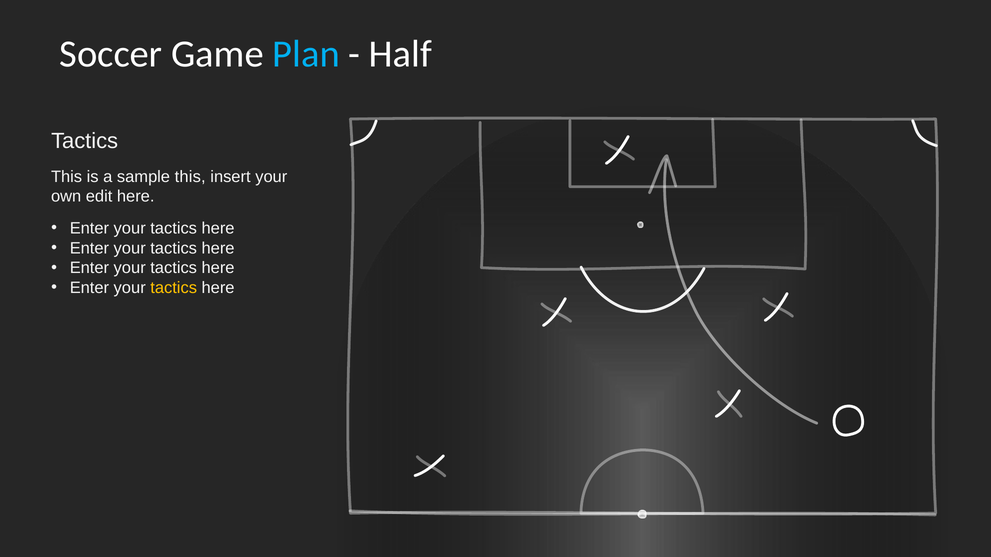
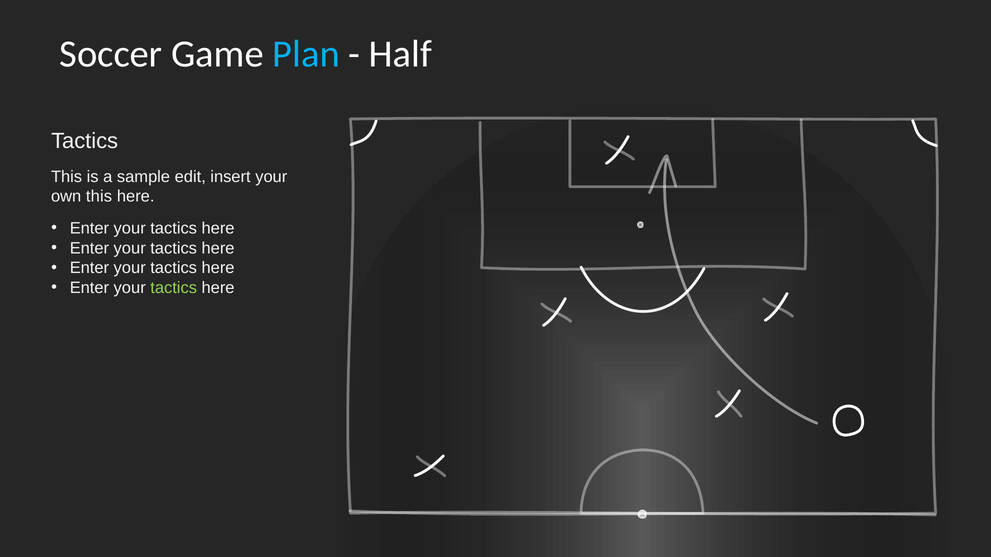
sample this: this -> edit
own edit: edit -> this
tactics at (174, 288) colour: yellow -> light green
